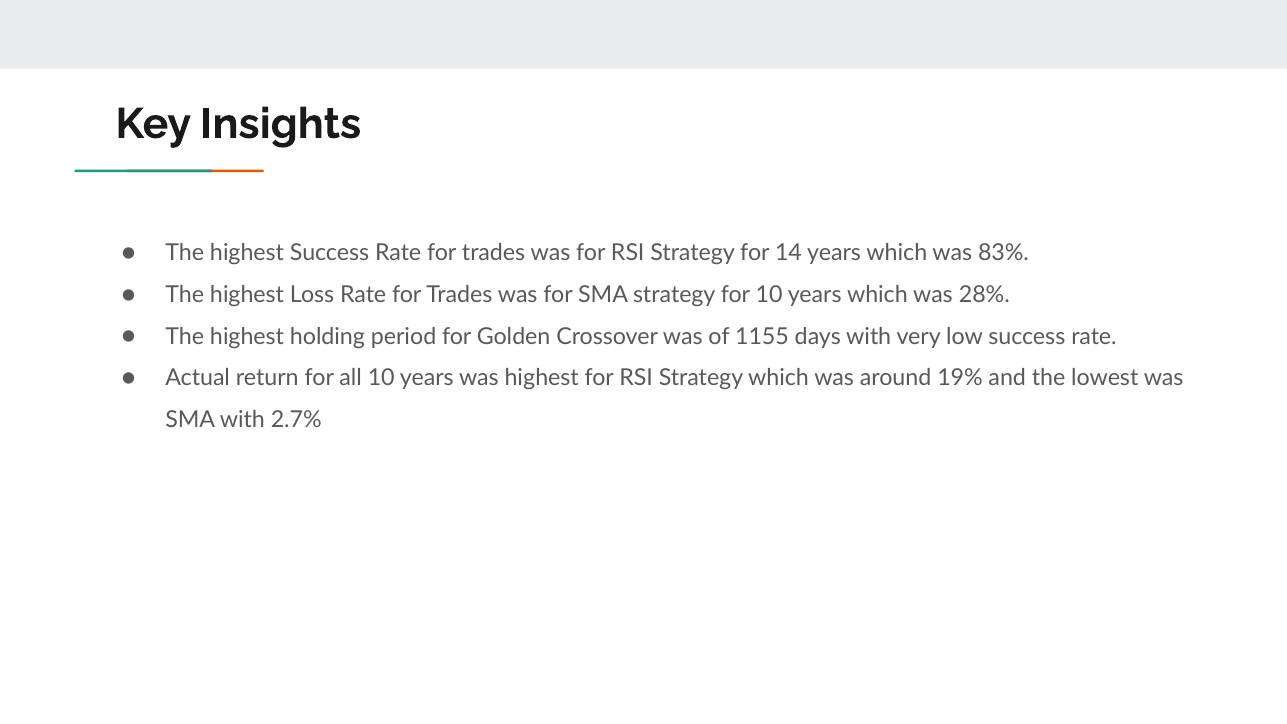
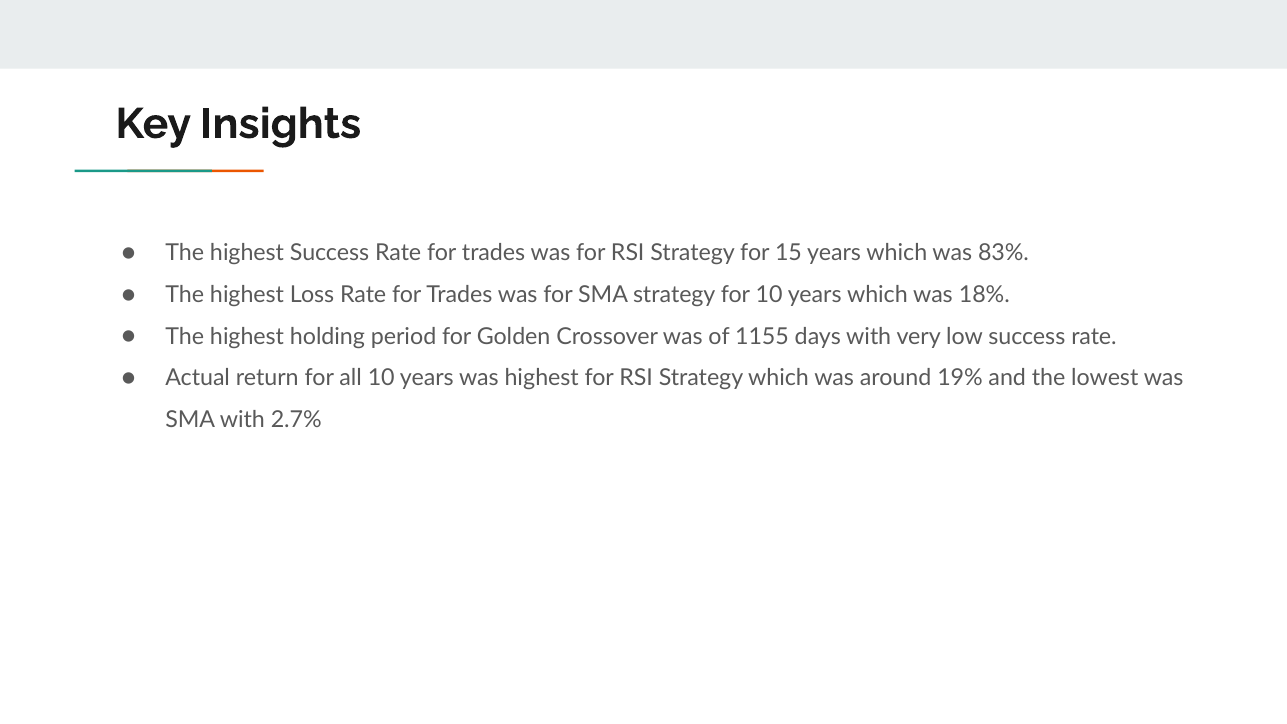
14: 14 -> 15
28%: 28% -> 18%
